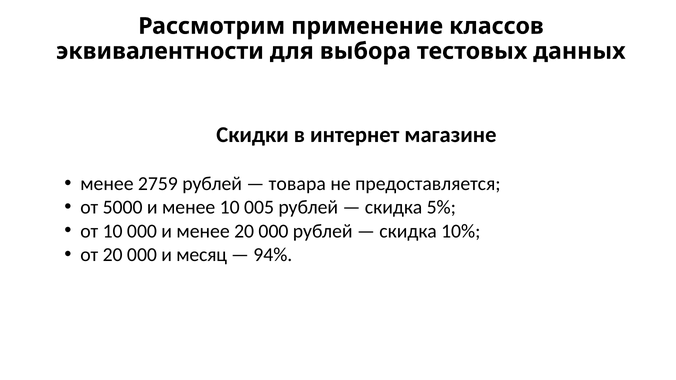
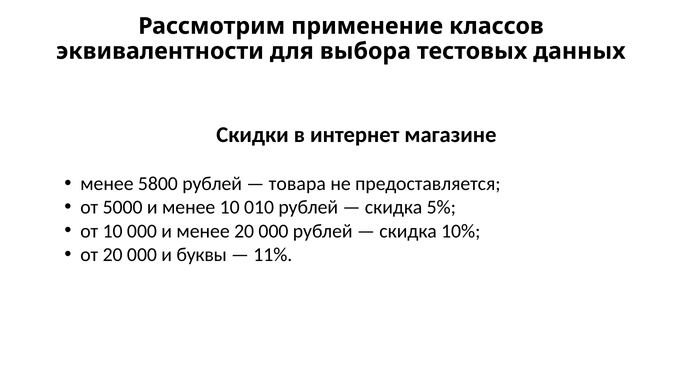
2759: 2759 -> 5800
005: 005 -> 010
месяц: месяц -> буквы
94%: 94% -> 11%
